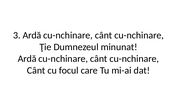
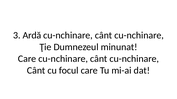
Ardă at (27, 59): Ardă -> Care
